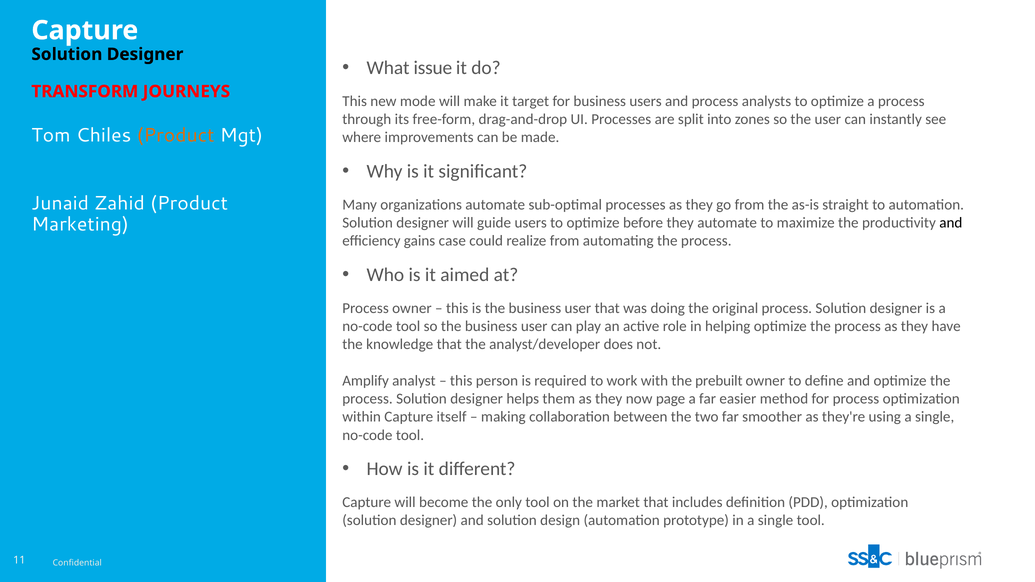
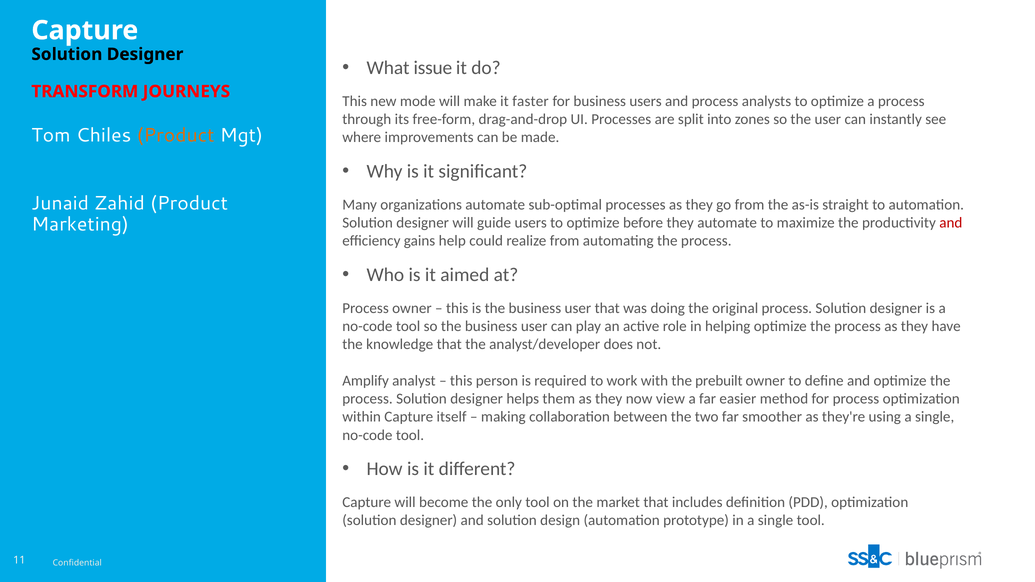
target: target -> faster
and at (951, 223) colour: black -> red
case: case -> help
page: page -> view
